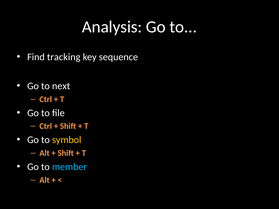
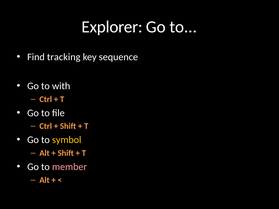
Analysis: Analysis -> Explorer
next: next -> with
member colour: light blue -> pink
